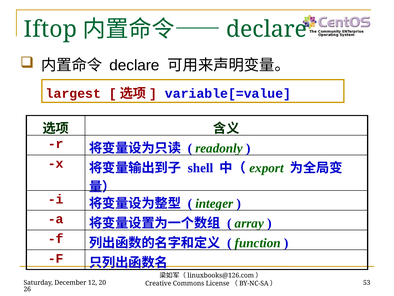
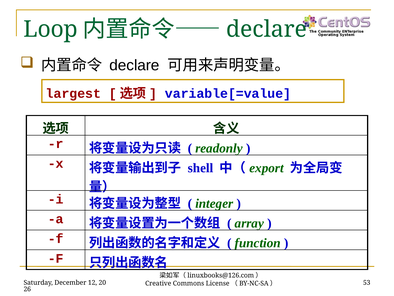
Iftop: Iftop -> Loop
